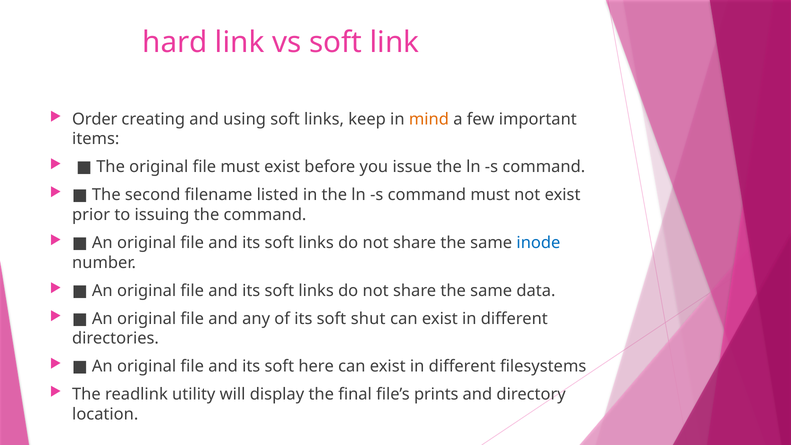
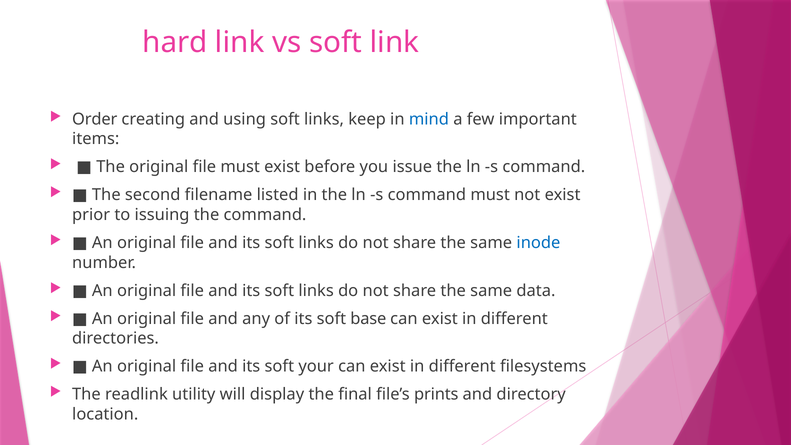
mind colour: orange -> blue
shut: shut -> base
here: here -> your
